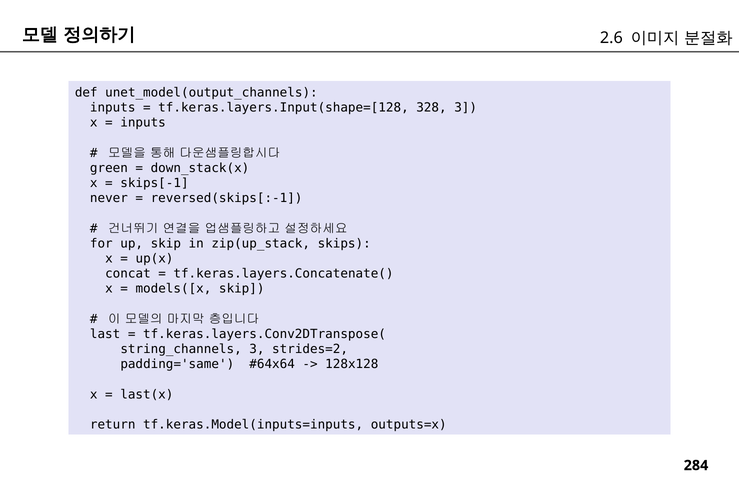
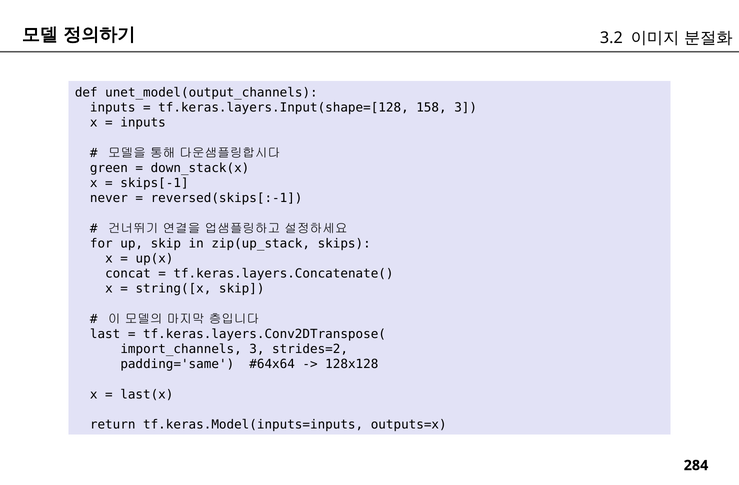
2.6: 2.6 -> 3.2
328: 328 -> 158
models([x: models([x -> string([x
string_channels: string_channels -> import_channels
